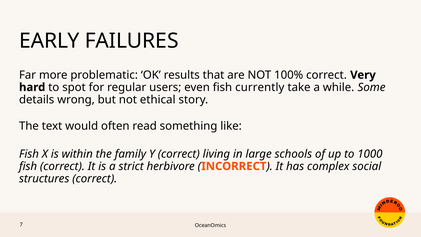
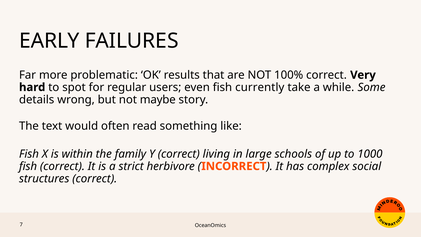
ethical: ethical -> maybe
